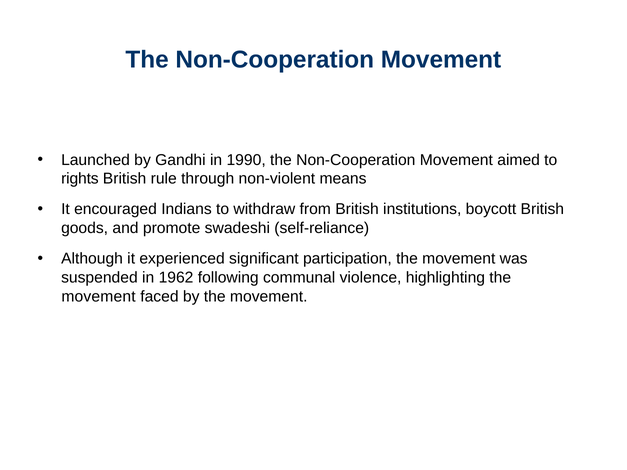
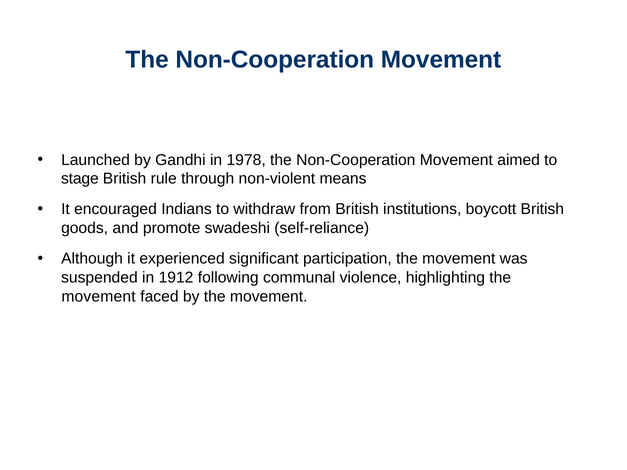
1990: 1990 -> 1978
rights: rights -> stage
1962: 1962 -> 1912
